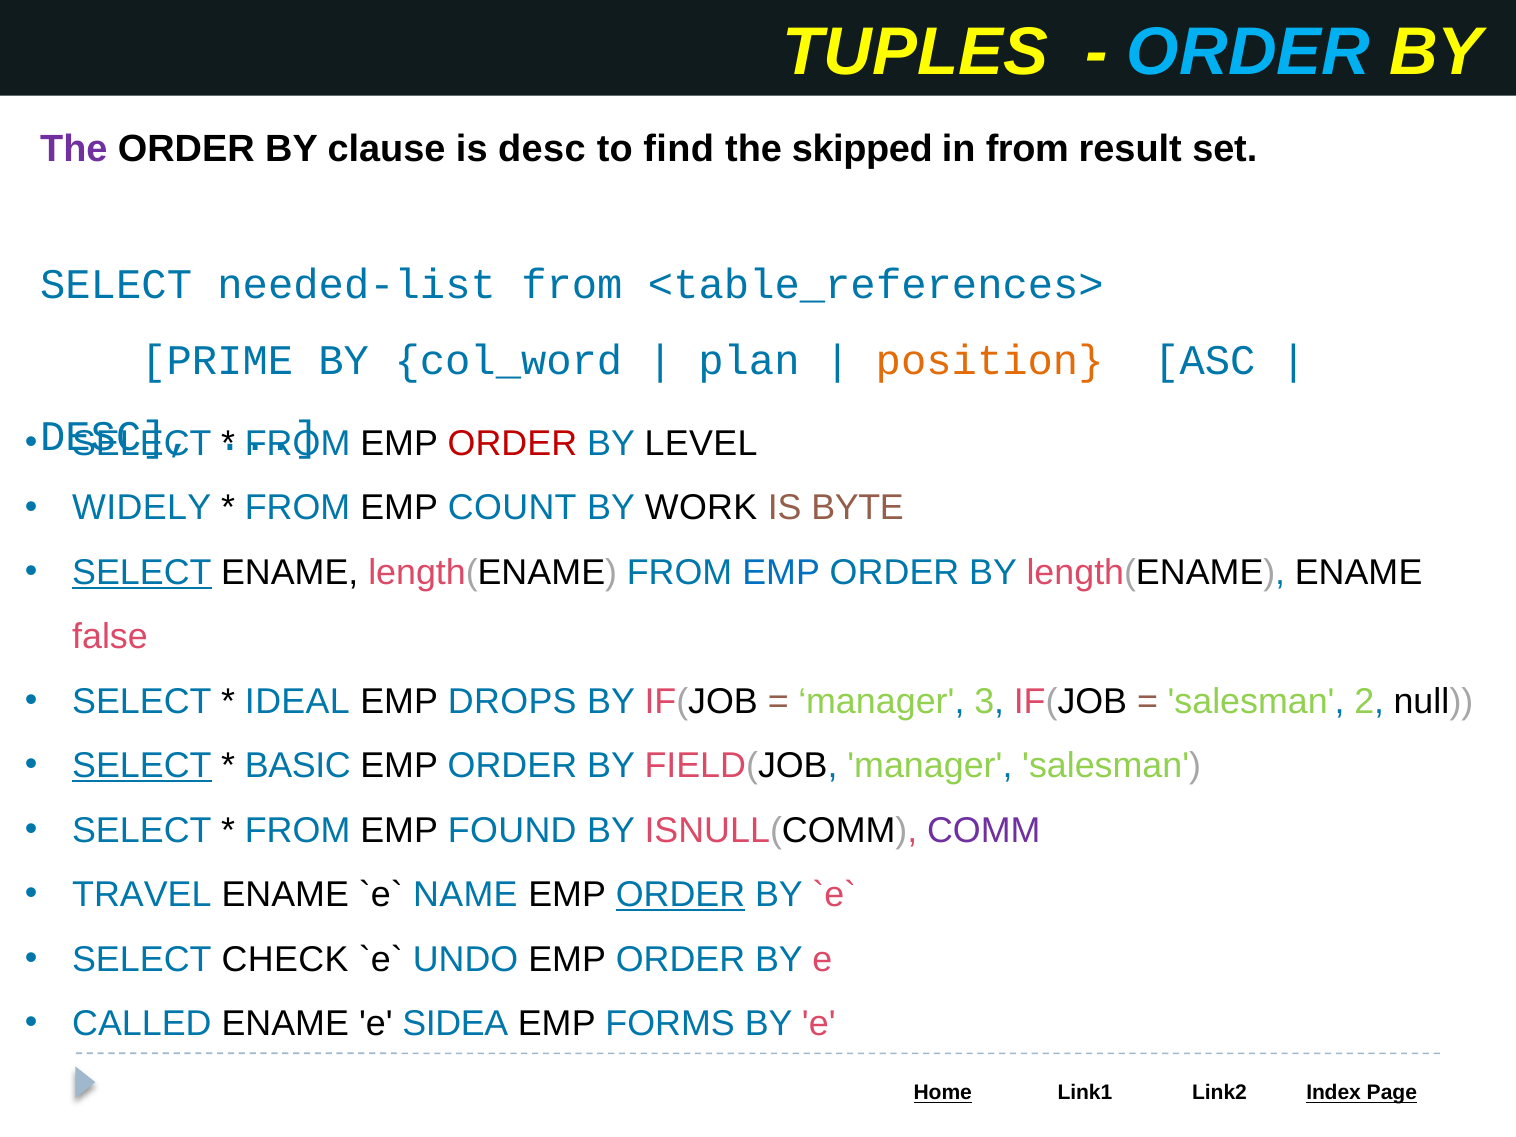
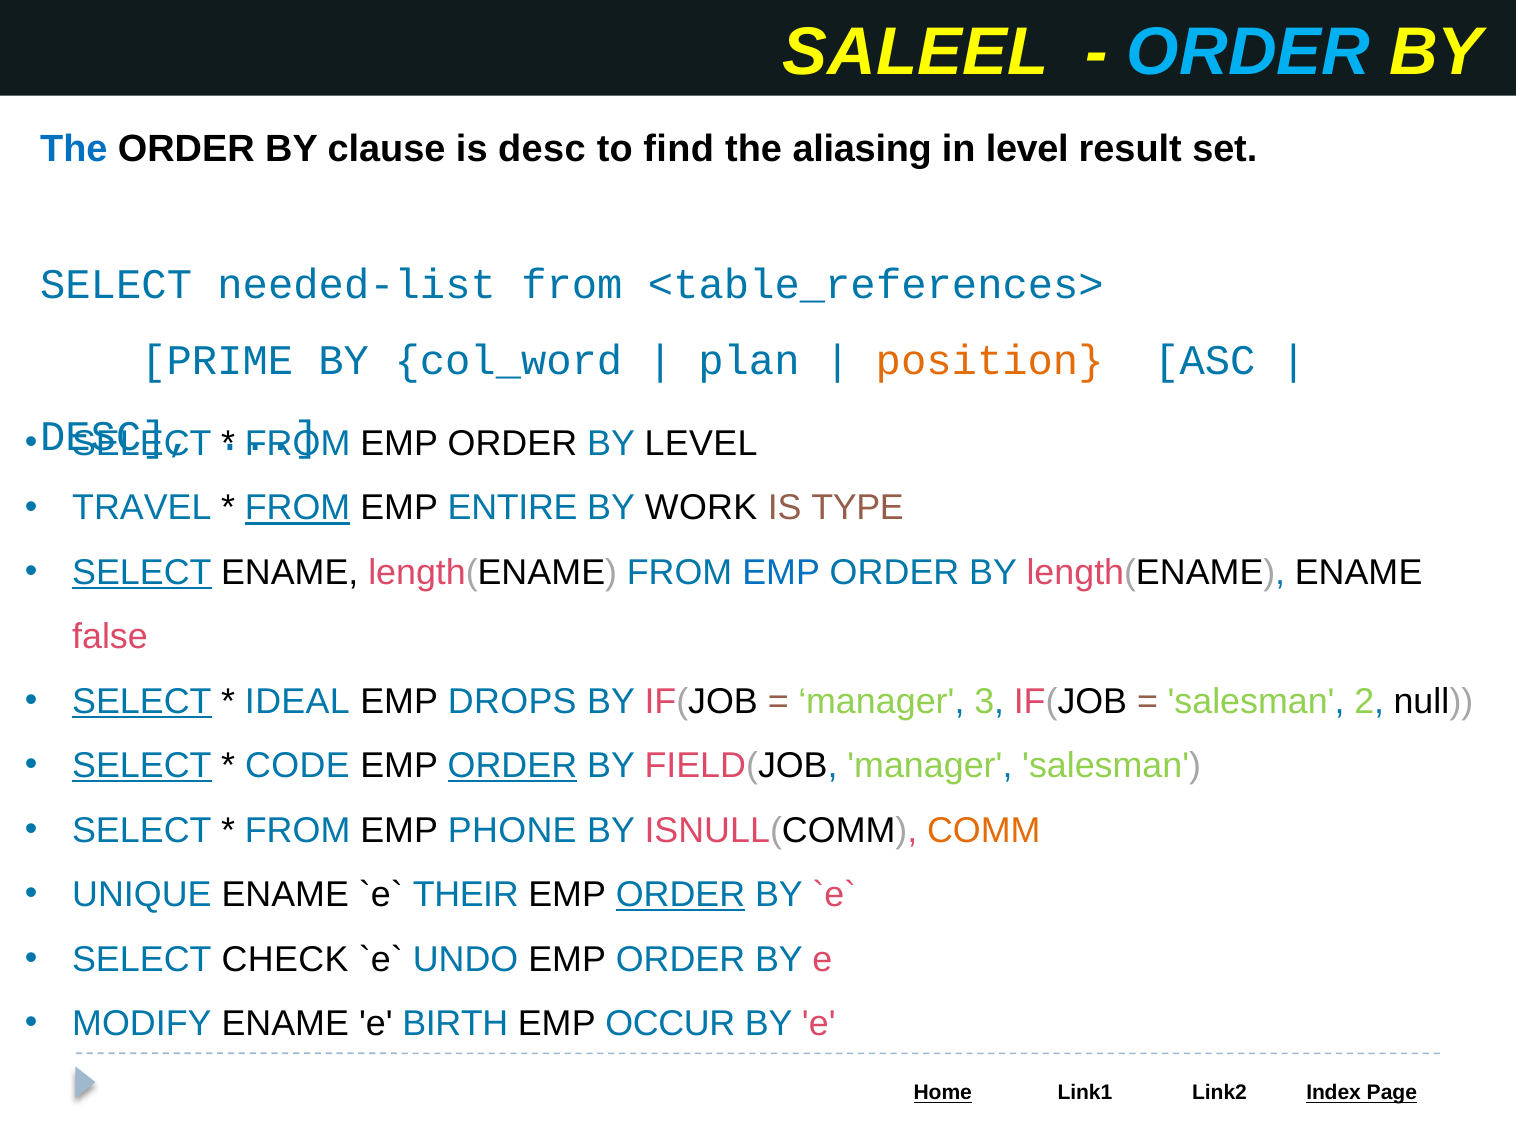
TUPLES: TUPLES -> SALEEL
The at (74, 149) colour: purple -> blue
skipped: skipped -> aliasing
in from: from -> level
ORDER at (512, 444) colour: red -> black
WIDELY: WIDELY -> TRAVEL
FROM at (298, 508) underline: none -> present
COUNT: COUNT -> ENTIRE
BYTE: BYTE -> TYPE
SELECT at (142, 701) underline: none -> present
BASIC: BASIC -> CODE
ORDER at (512, 766) underline: none -> present
FOUND: FOUND -> PHONE
COMM colour: purple -> orange
TRAVEL: TRAVEL -> UNIQUE
NAME: NAME -> THEIR
CALLED: CALLED -> MODIFY
SIDEA: SIDEA -> BIRTH
FORMS: FORMS -> OCCUR
